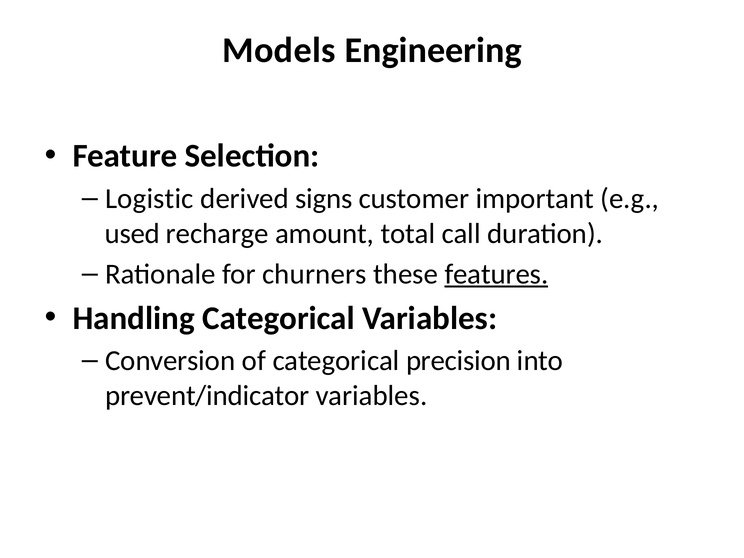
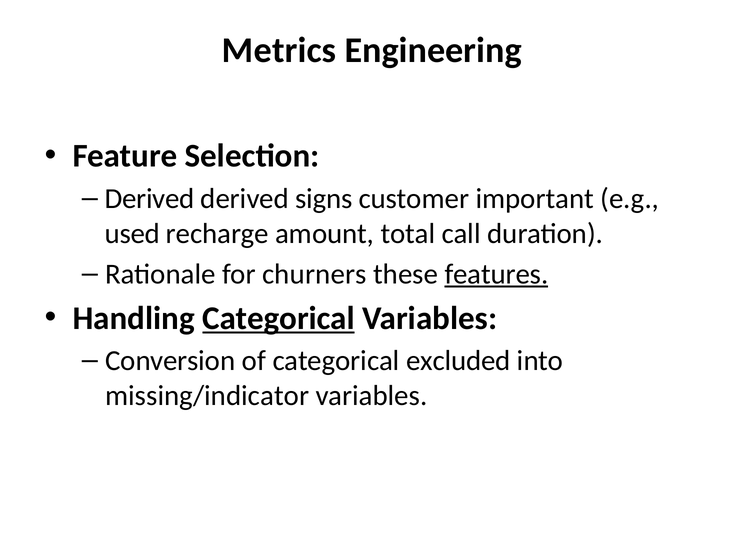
Models: Models -> Metrics
Logistic at (149, 199): Logistic -> Derived
Categorical at (279, 318) underline: none -> present
precision: precision -> excluded
prevent/indicator: prevent/indicator -> missing/indicator
